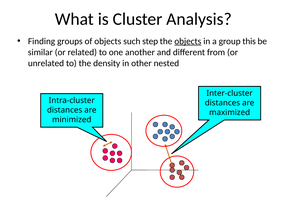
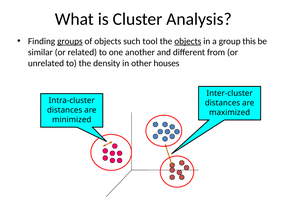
groups underline: none -> present
step: step -> tool
nested: nested -> houses
